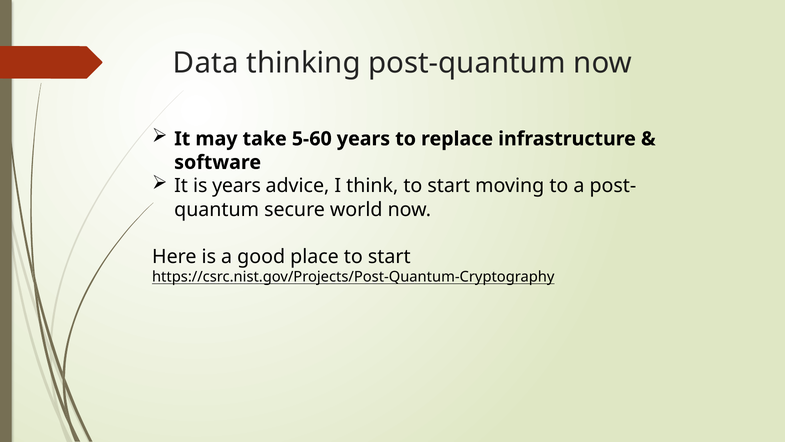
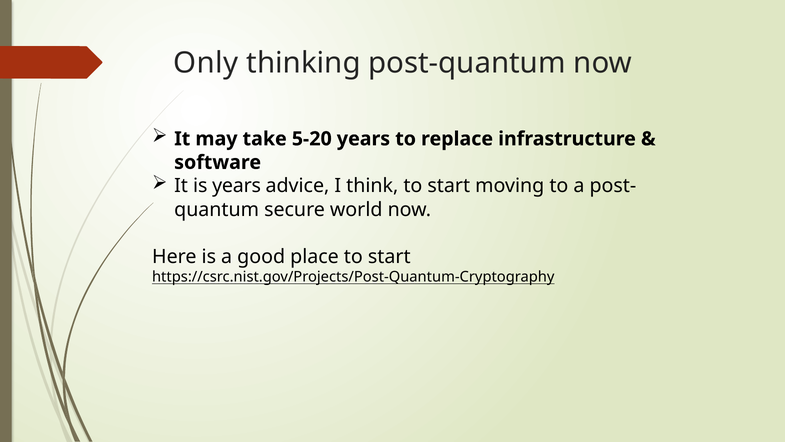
Data: Data -> Only
5-60: 5-60 -> 5-20
